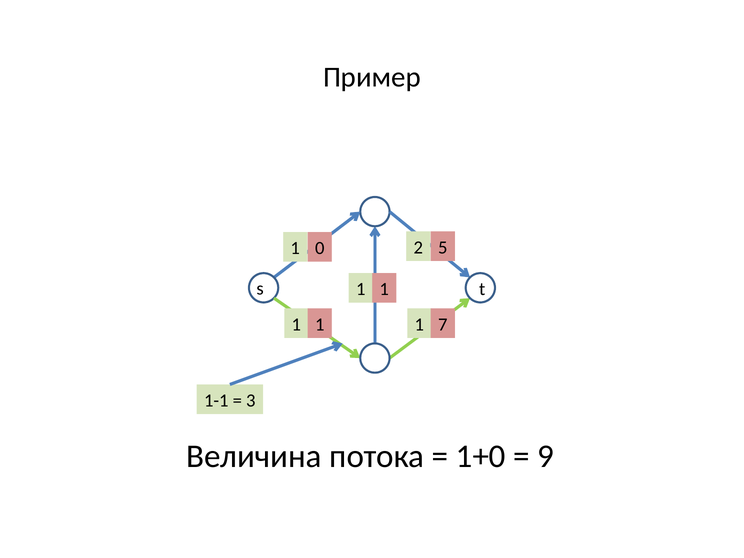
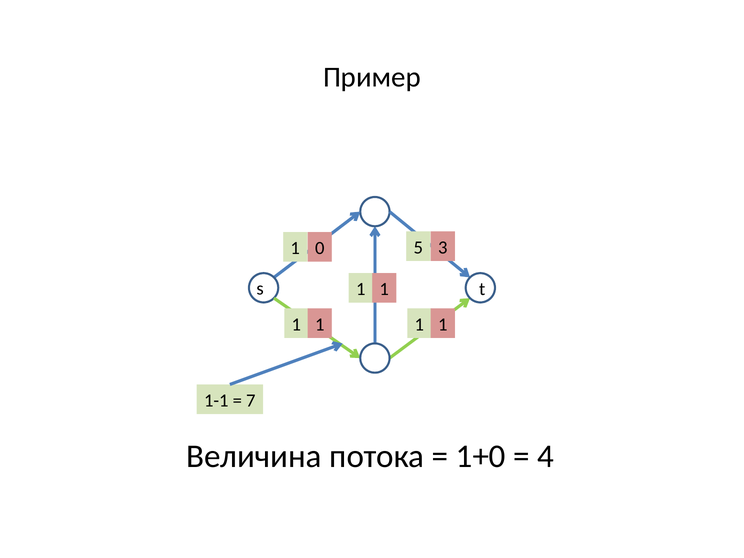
2: 2 -> 5
5: 5 -> 3
7 at (443, 324): 7 -> 1
3: 3 -> 7
9: 9 -> 4
